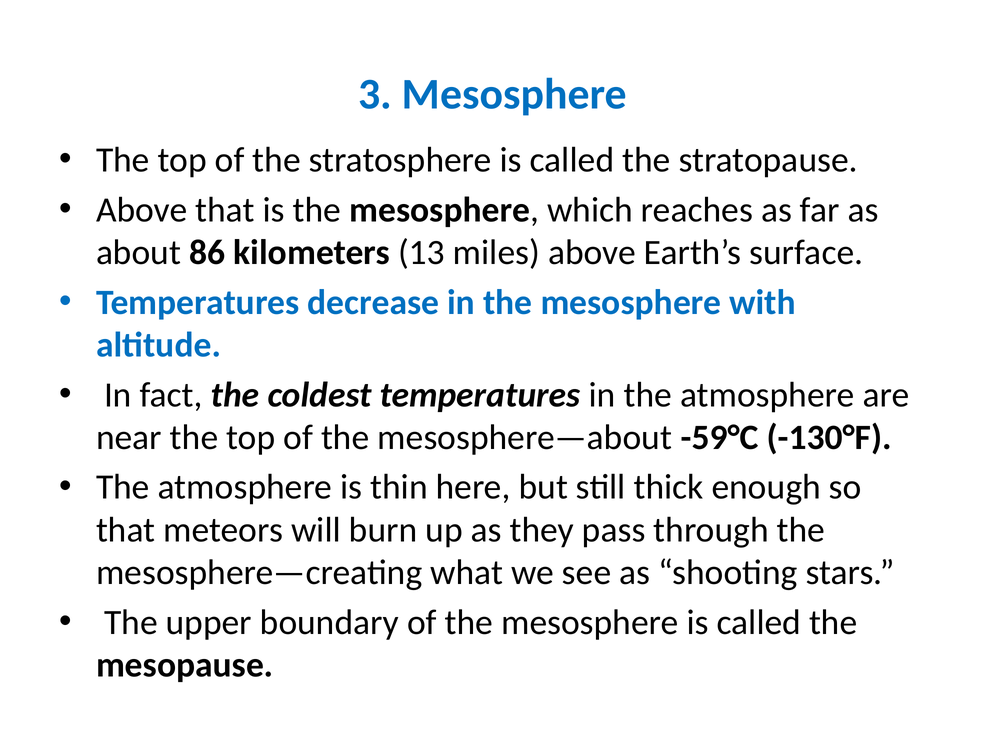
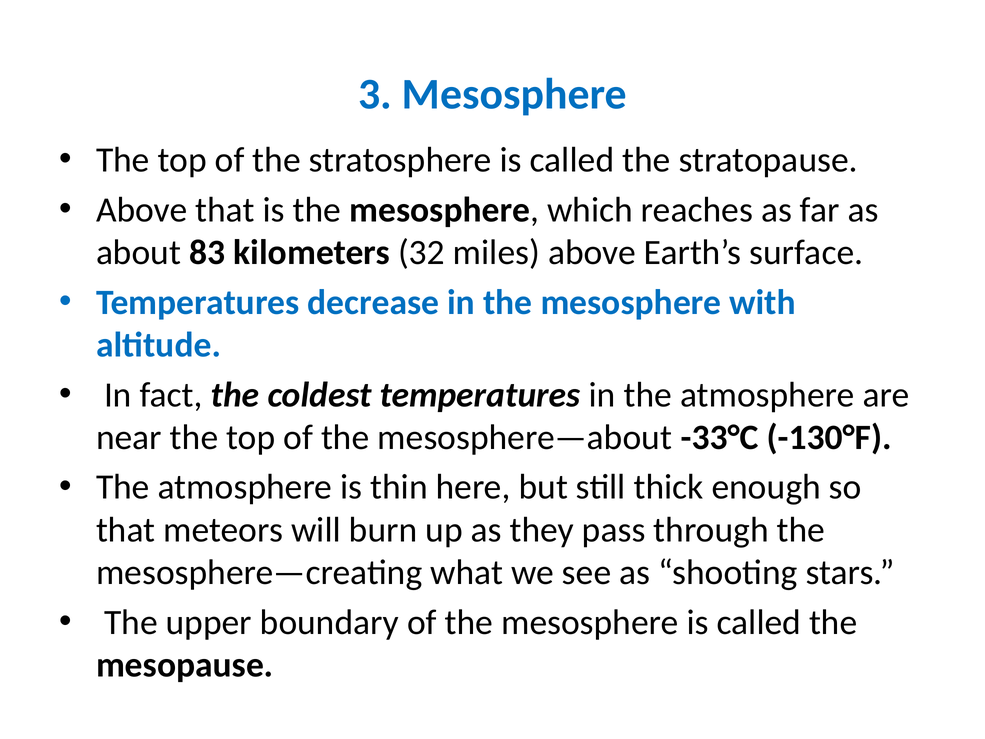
86: 86 -> 83
13: 13 -> 32
-59°C: -59°C -> -33°C
